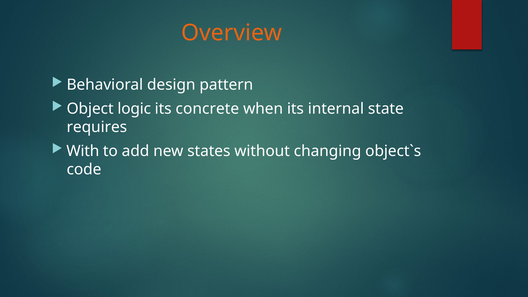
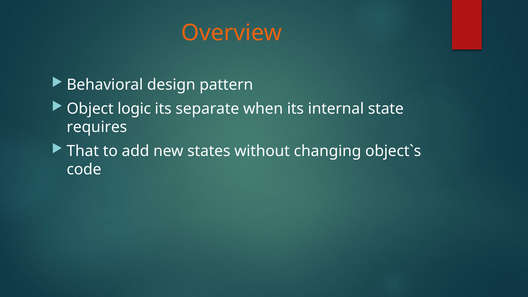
concrete: concrete -> separate
With: With -> That
